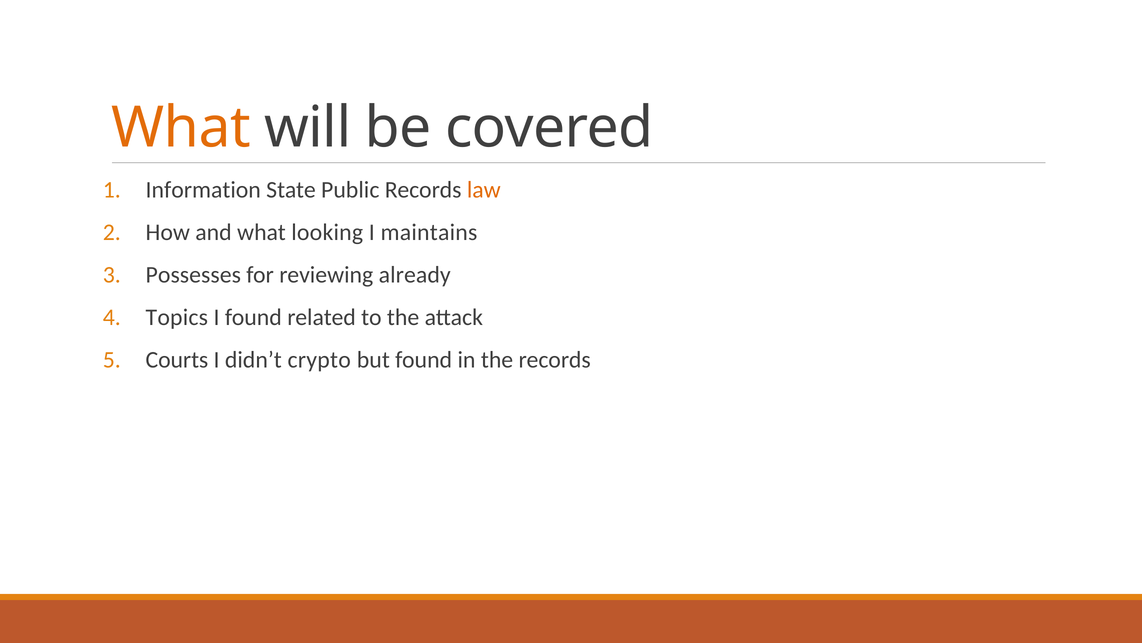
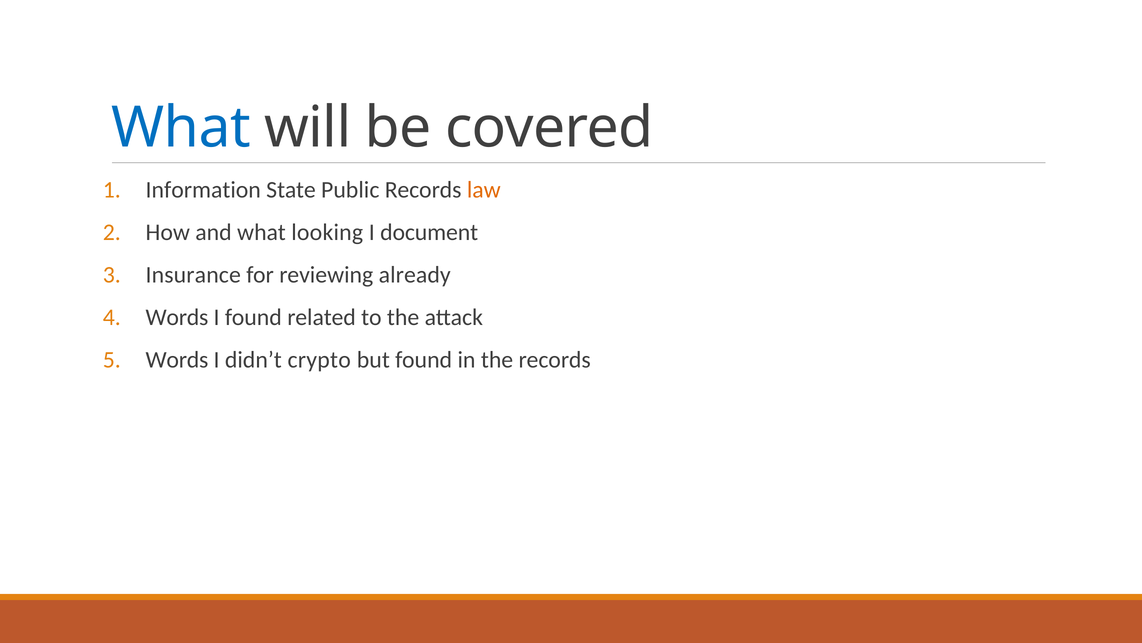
What at (181, 128) colour: orange -> blue
maintains: maintains -> document
Possesses: Possesses -> Insurance
Topics at (177, 317): Topics -> Words
Courts at (177, 359): Courts -> Words
